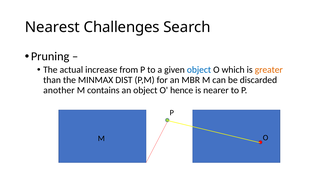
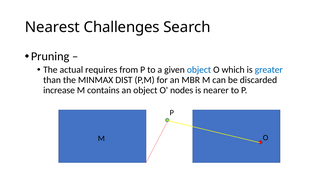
increase: increase -> requires
greater colour: orange -> blue
another: another -> increase
hence: hence -> nodes
